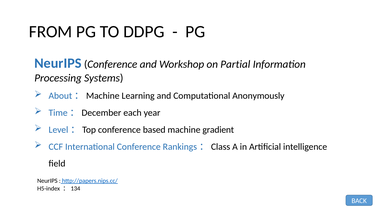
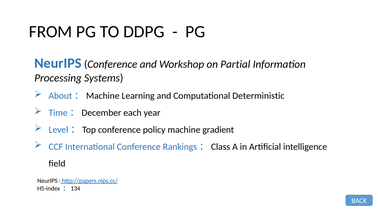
Anonymously: Anonymously -> Deterministic
based: based -> policy
